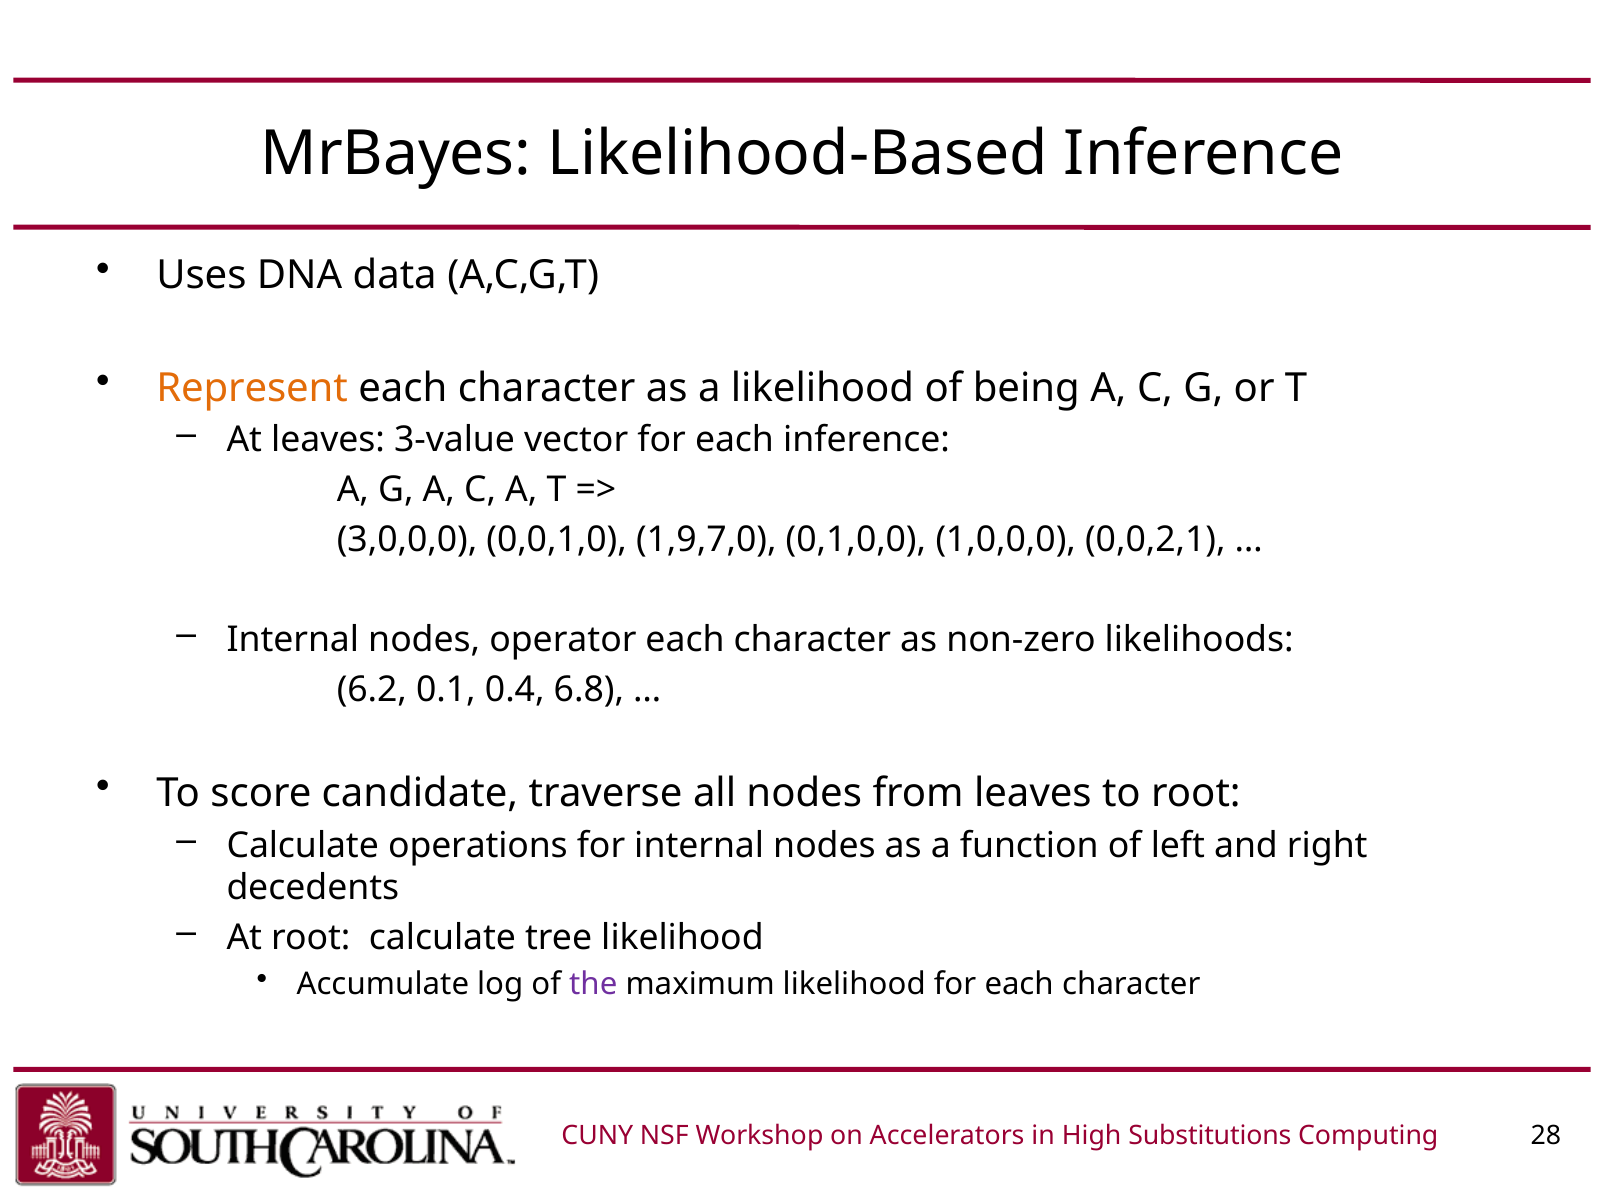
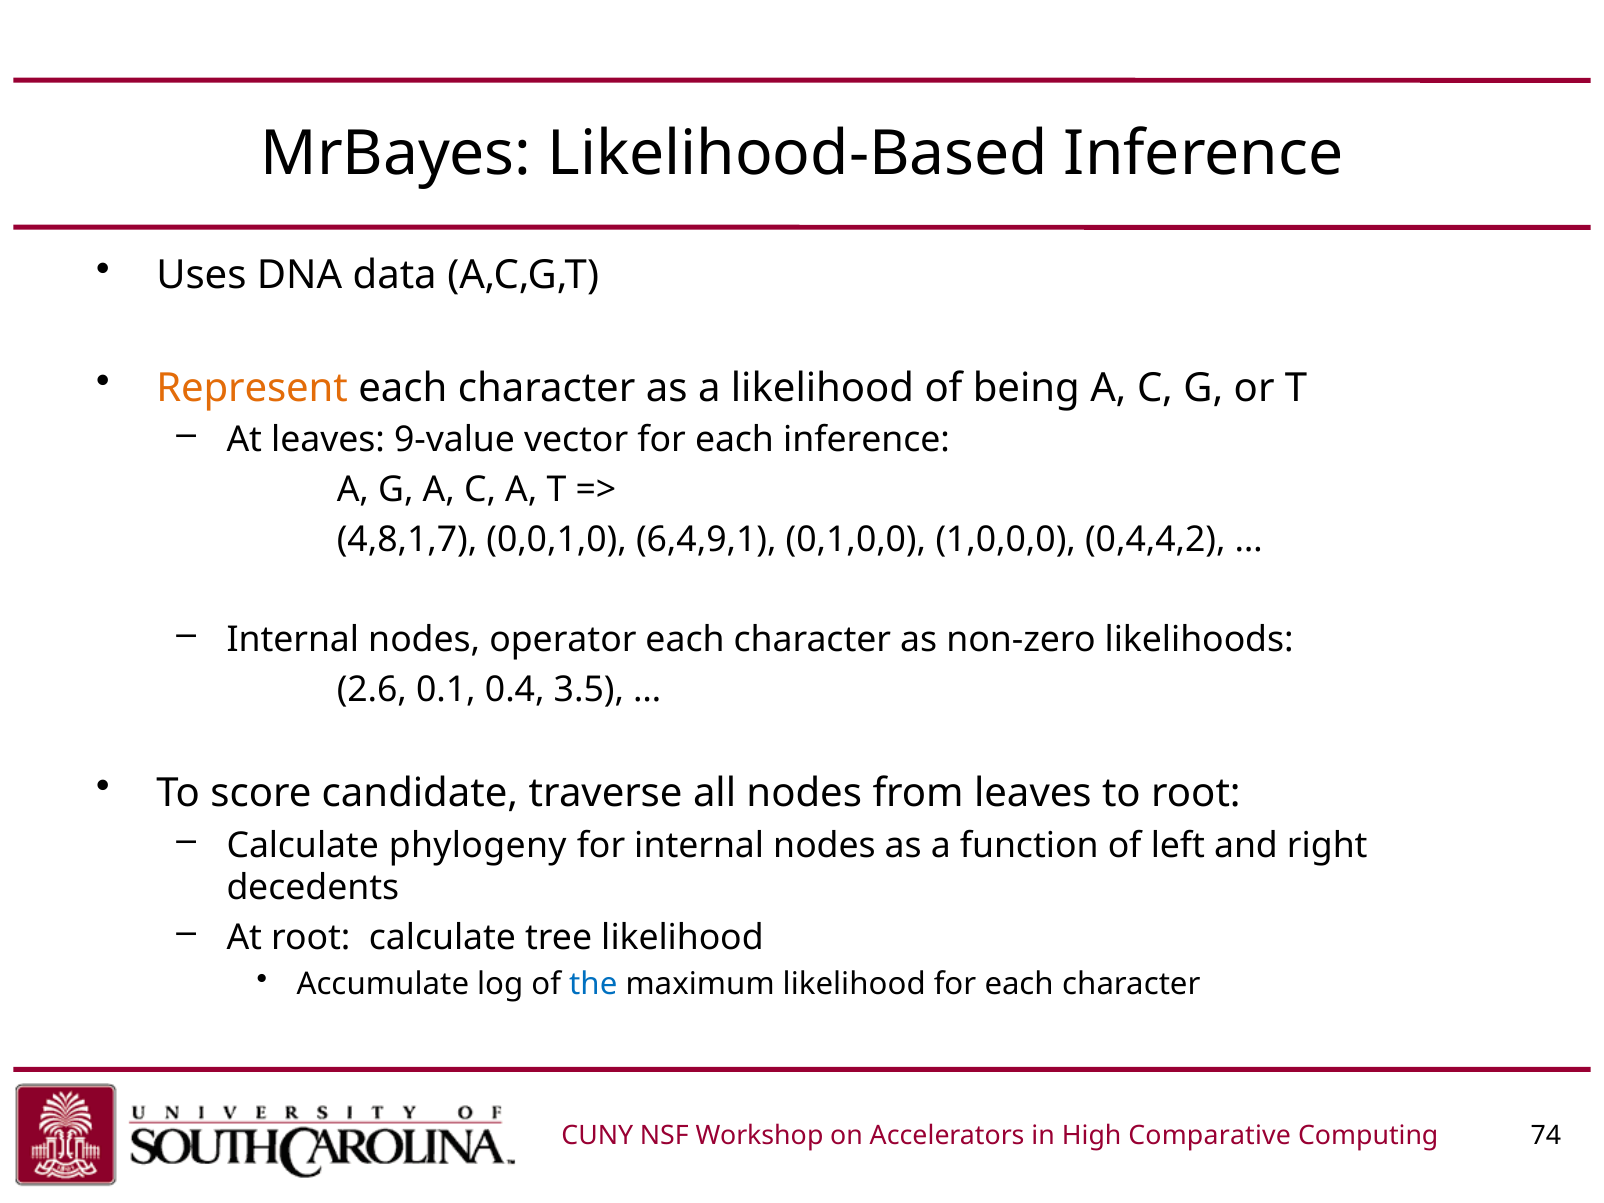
3-value: 3-value -> 9-value
3,0,0,0: 3,0,0,0 -> 4,8,1,7
1,9,7,0: 1,9,7,0 -> 6,4,9,1
0,0,2,1: 0,0,2,1 -> 0,4,4,2
6.2: 6.2 -> 2.6
6.8: 6.8 -> 3.5
operations: operations -> phylogeny
the colour: purple -> blue
Substitutions: Substitutions -> Comparative
28: 28 -> 74
